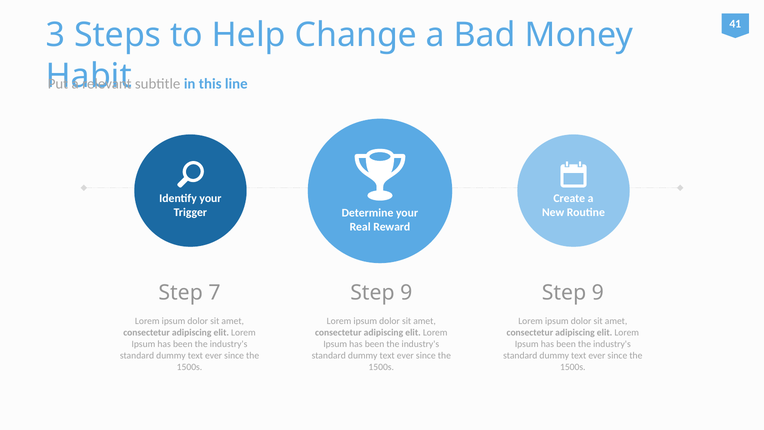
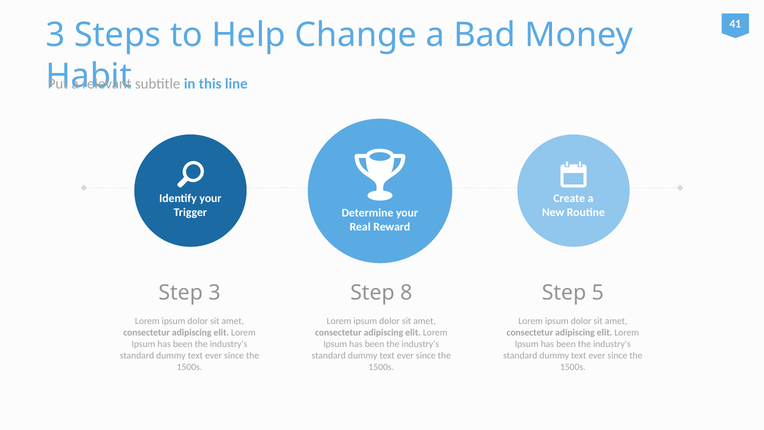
Step 7: 7 -> 3
9 at (406, 292): 9 -> 8
9 at (598, 292): 9 -> 5
